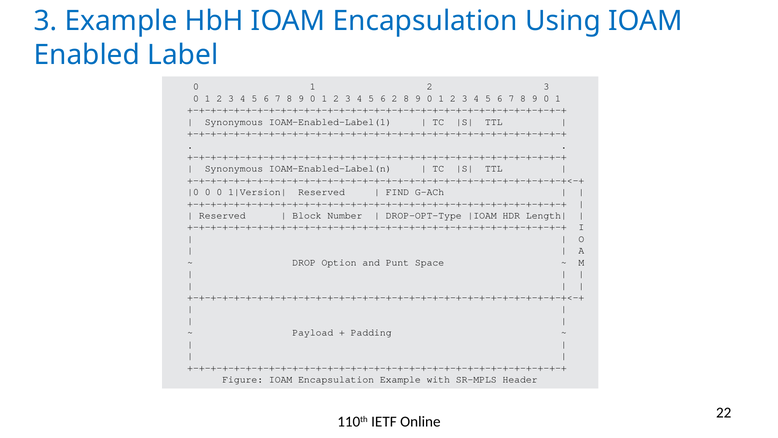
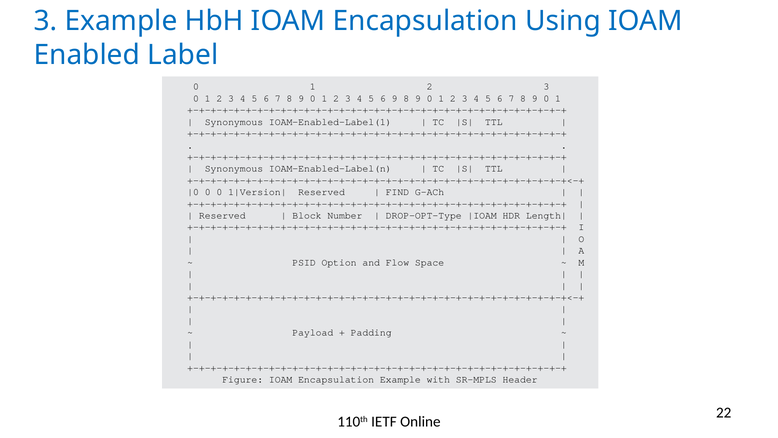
6 2: 2 -> 9
DROP: DROP -> PSID
Punt: Punt -> Flow
